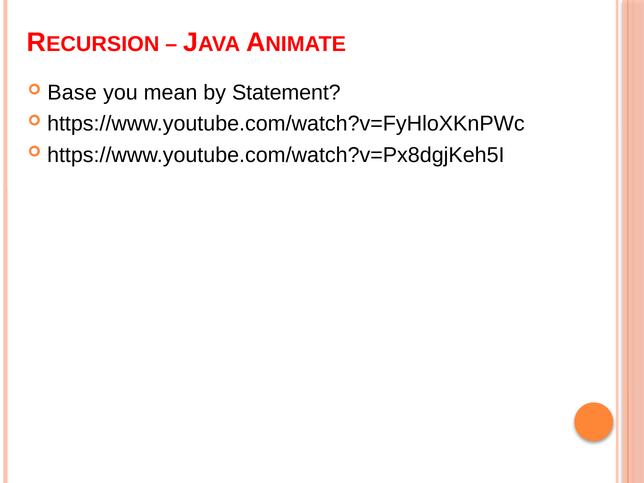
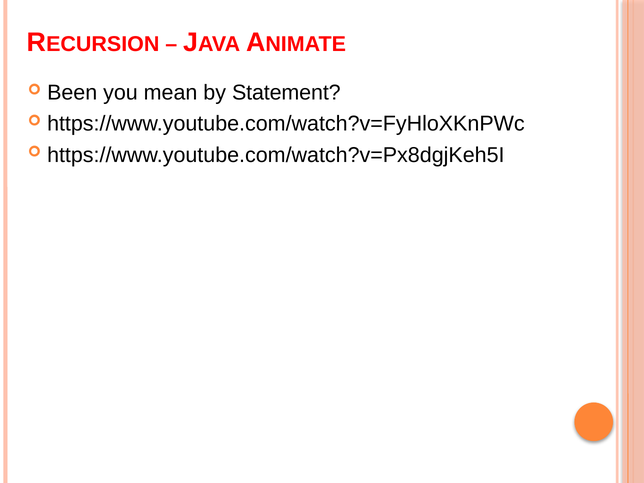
Base: Base -> Been
